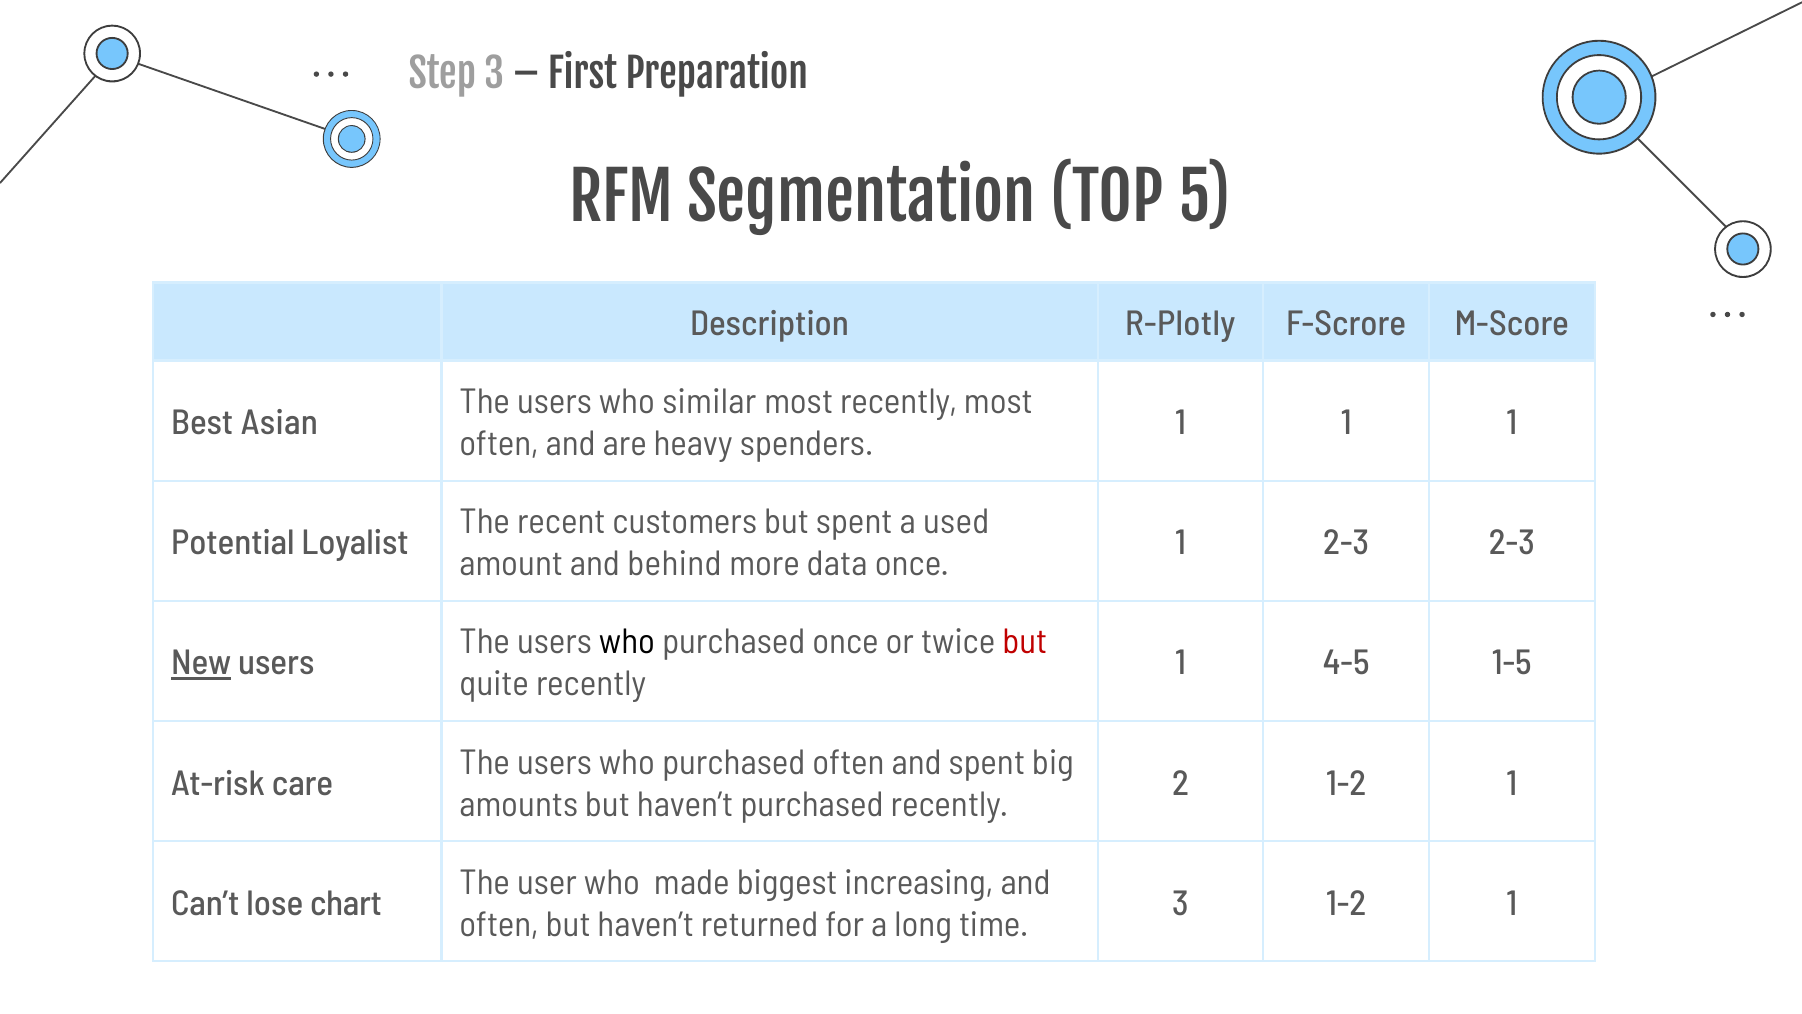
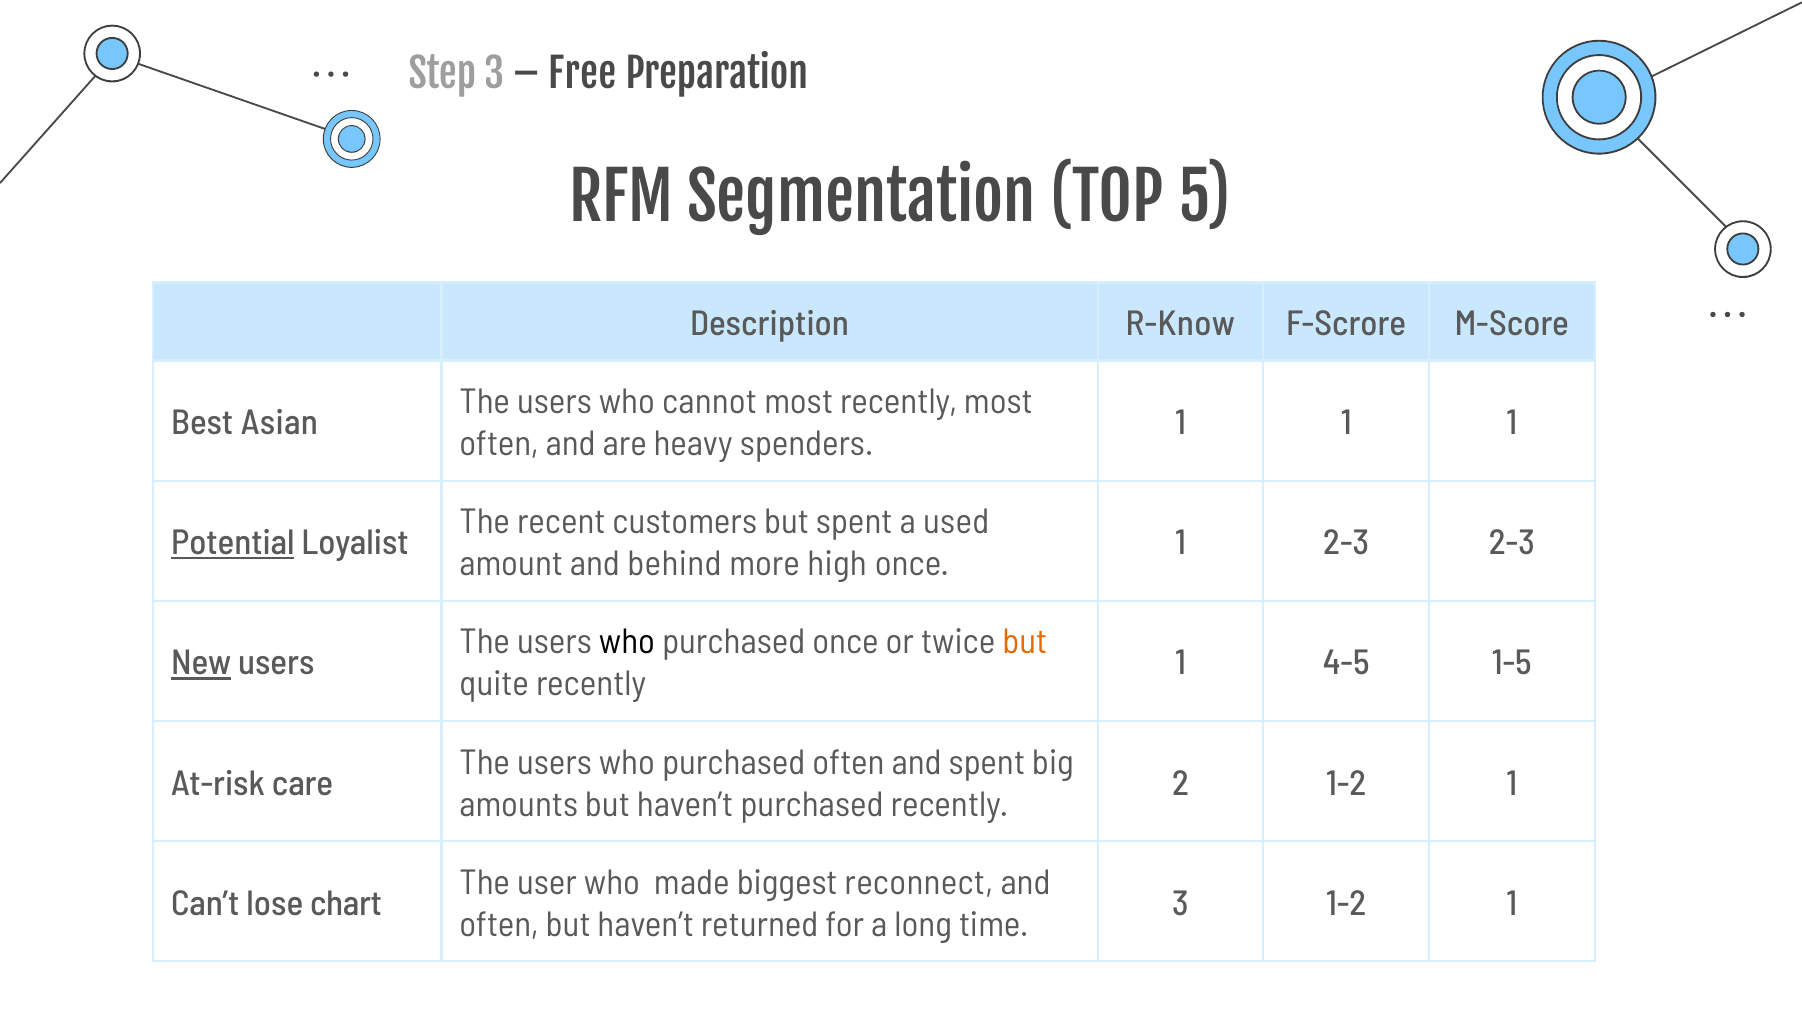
First: First -> Free
R-Plotly: R-Plotly -> R-Know
similar: similar -> cannot
Potential underline: none -> present
data: data -> high
but at (1025, 642) colour: red -> orange
increasing: increasing -> reconnect
